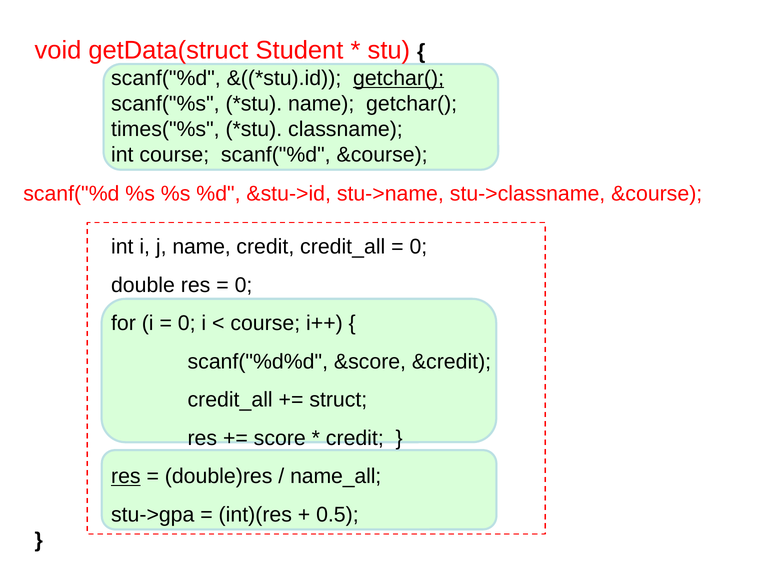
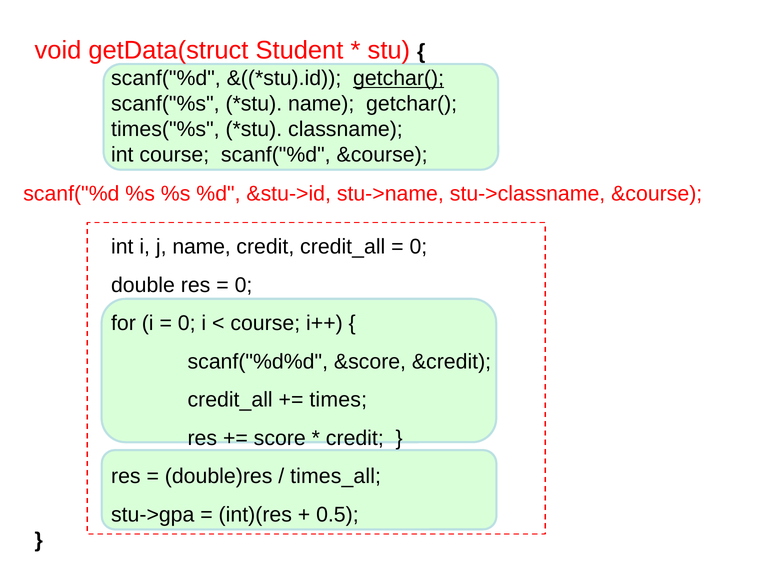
struct: struct -> times
res at (126, 476) underline: present -> none
name_all: name_all -> times_all
